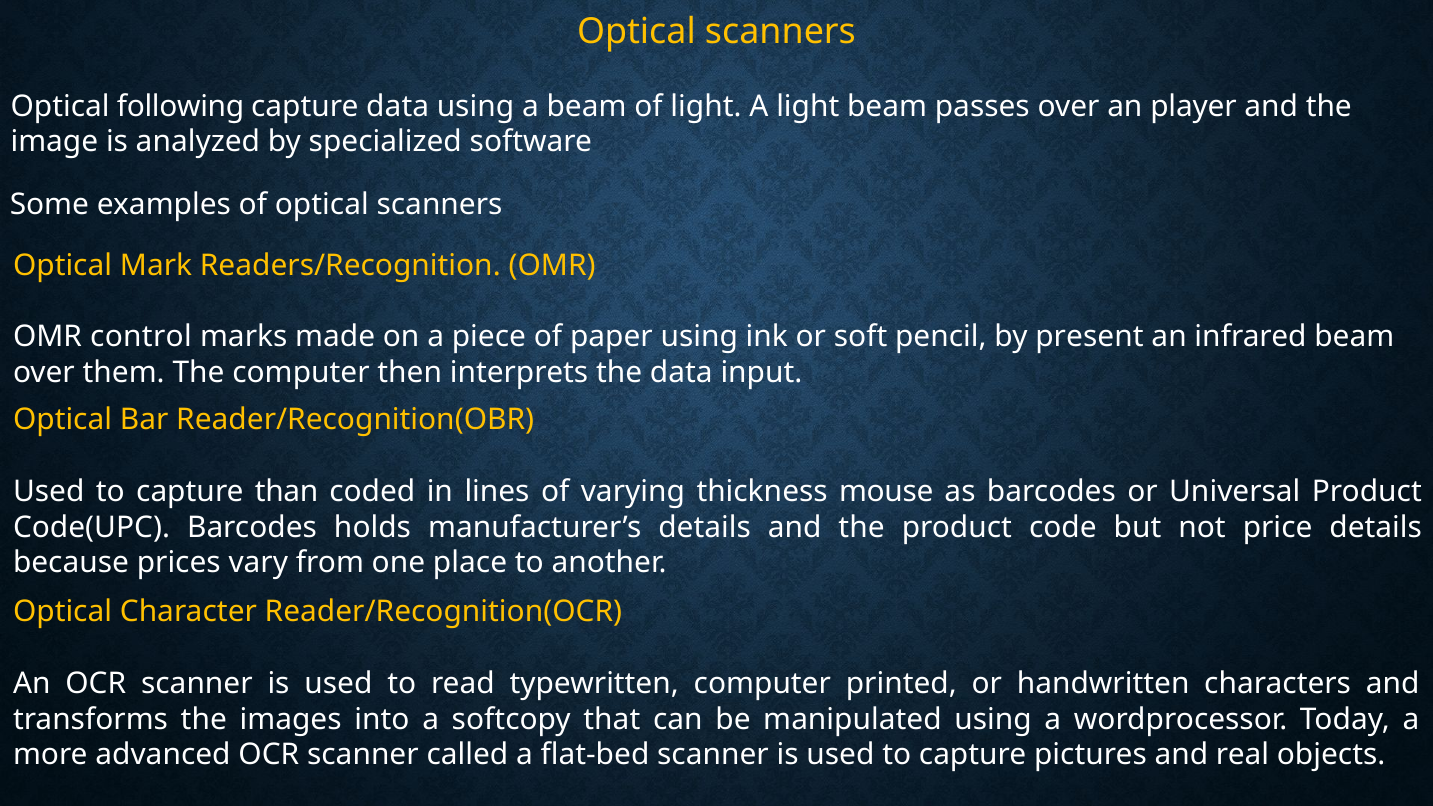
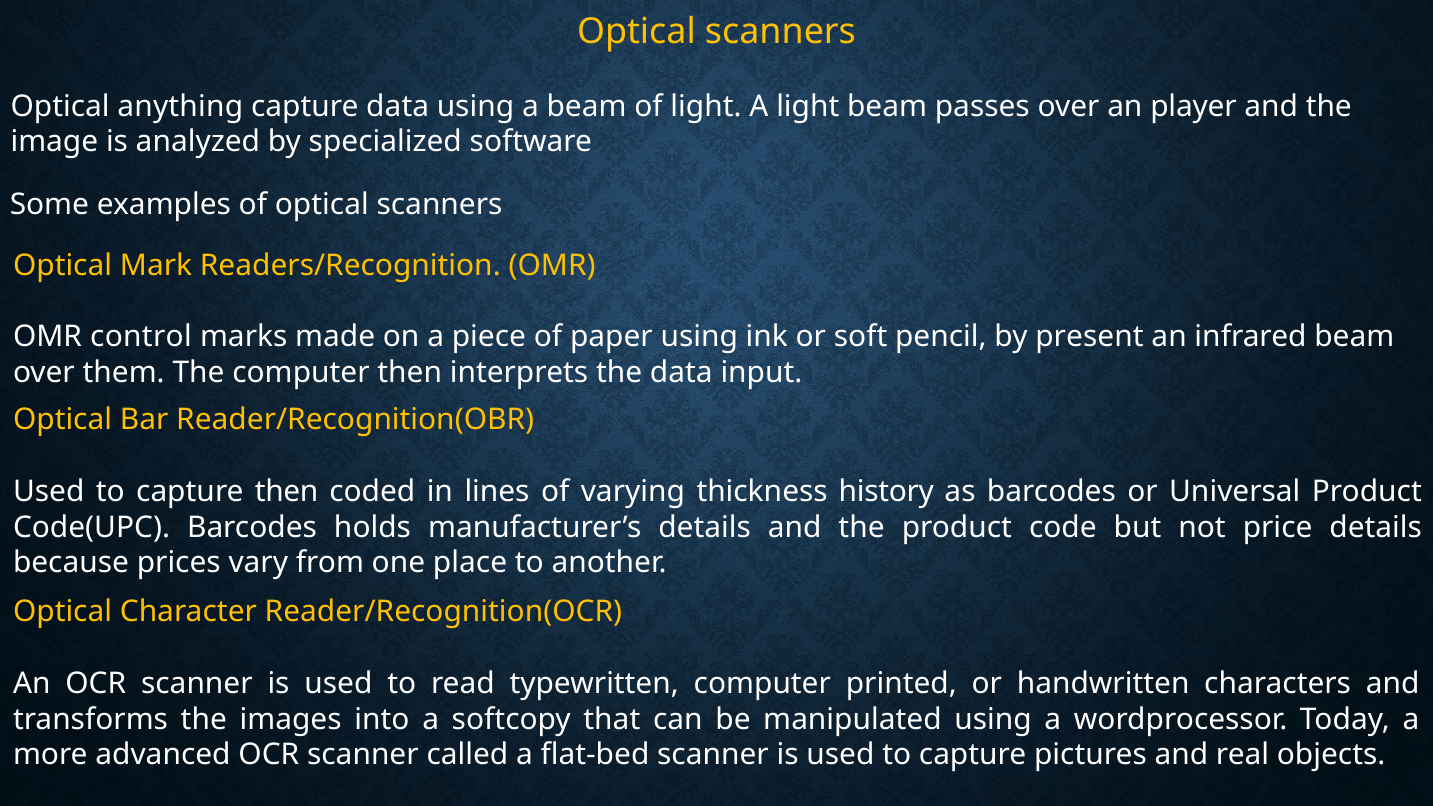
following: following -> anything
capture than: than -> then
mouse: mouse -> history
